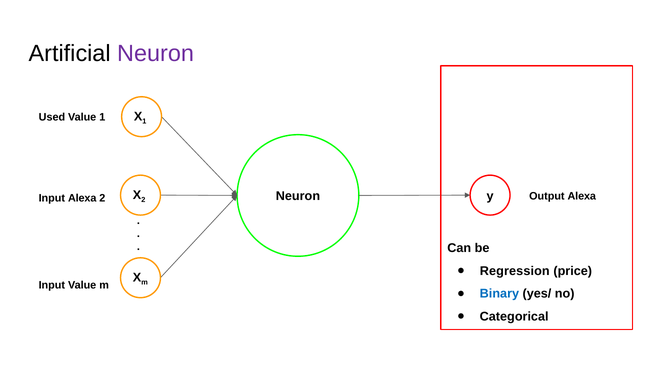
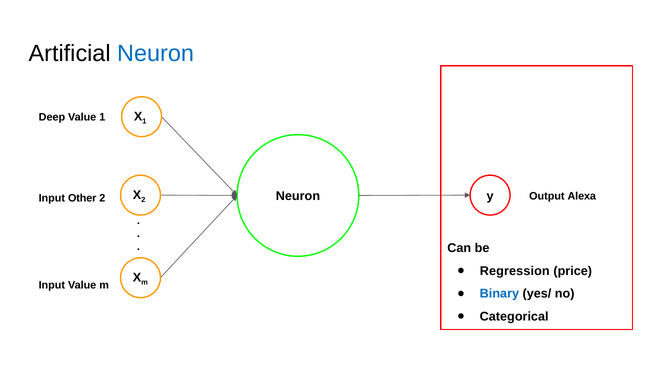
Neuron at (156, 54) colour: purple -> blue
Used: Used -> Deep
Input Alexa: Alexa -> Other
